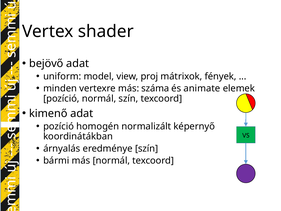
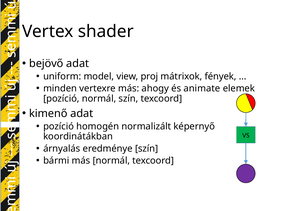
száma: száma -> ahogy
